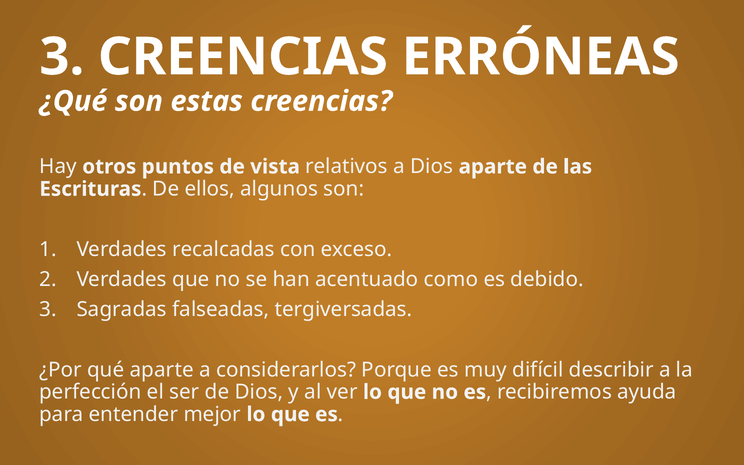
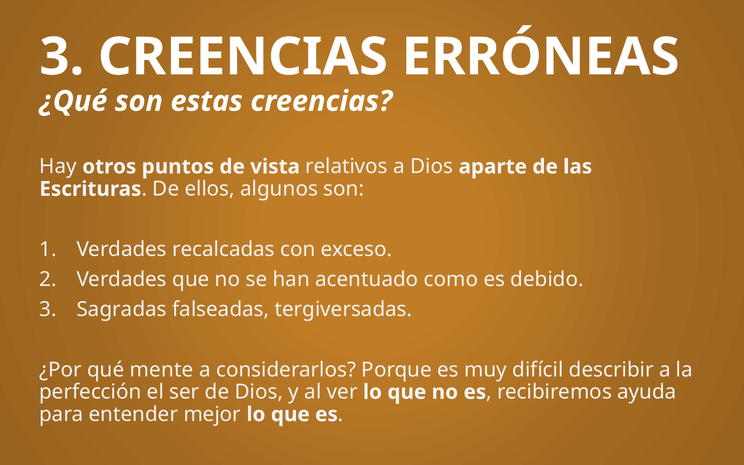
qué aparte: aparte -> mente
